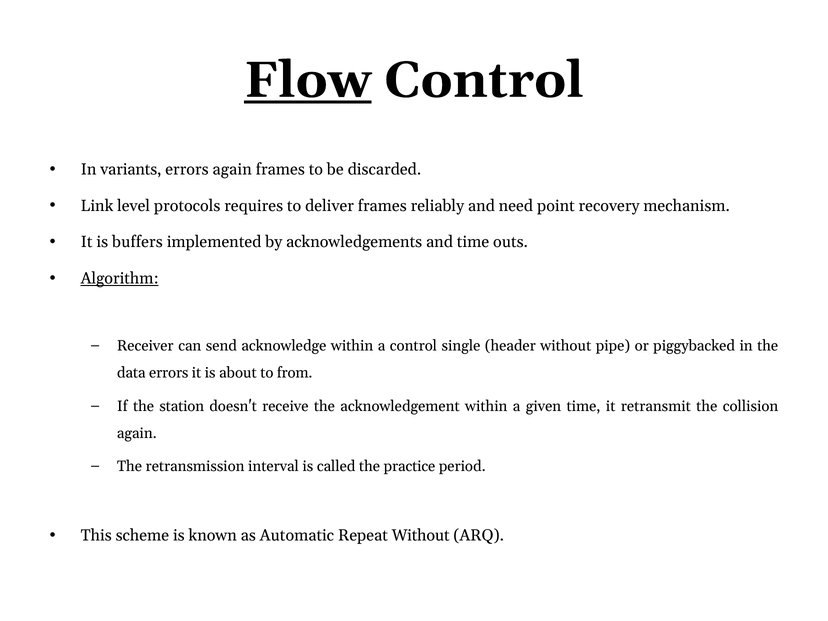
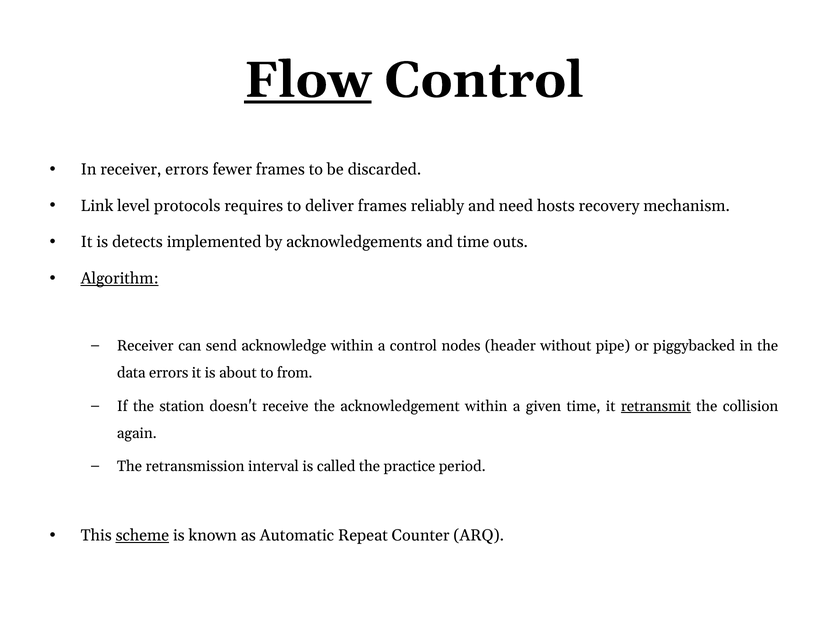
In variants: variants -> receiver
errors again: again -> fewer
point: point -> hosts
buffers: buffers -> detects
single: single -> nodes
retransmit underline: none -> present
scheme underline: none -> present
Repeat Without: Without -> Counter
